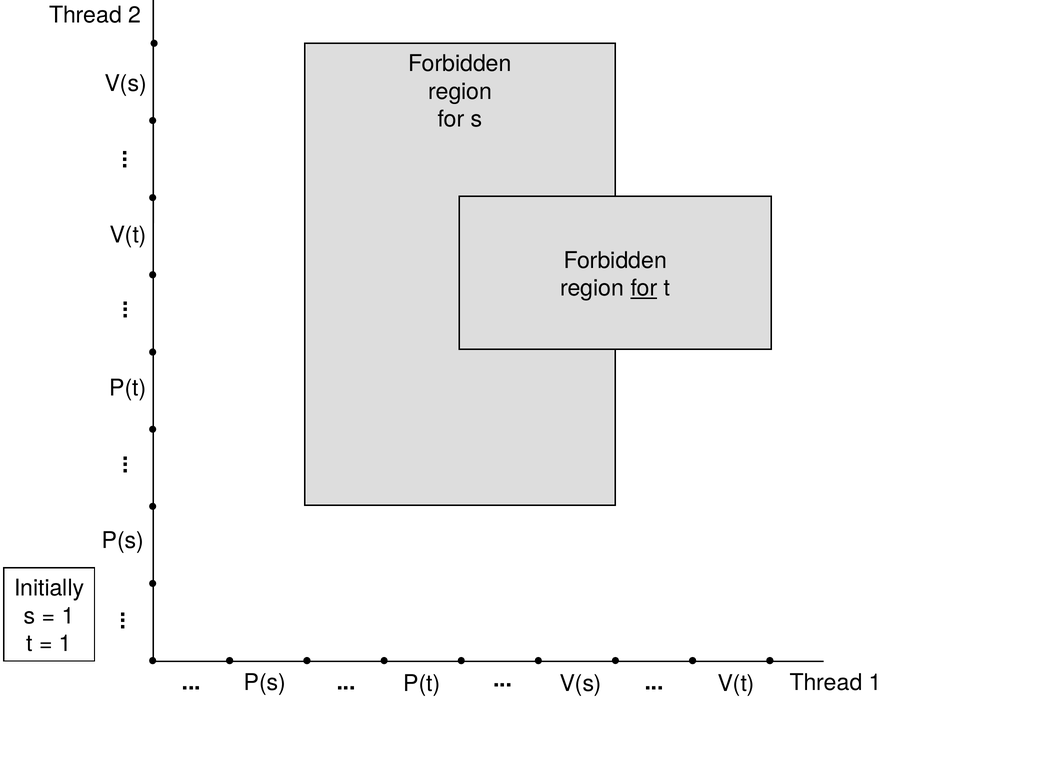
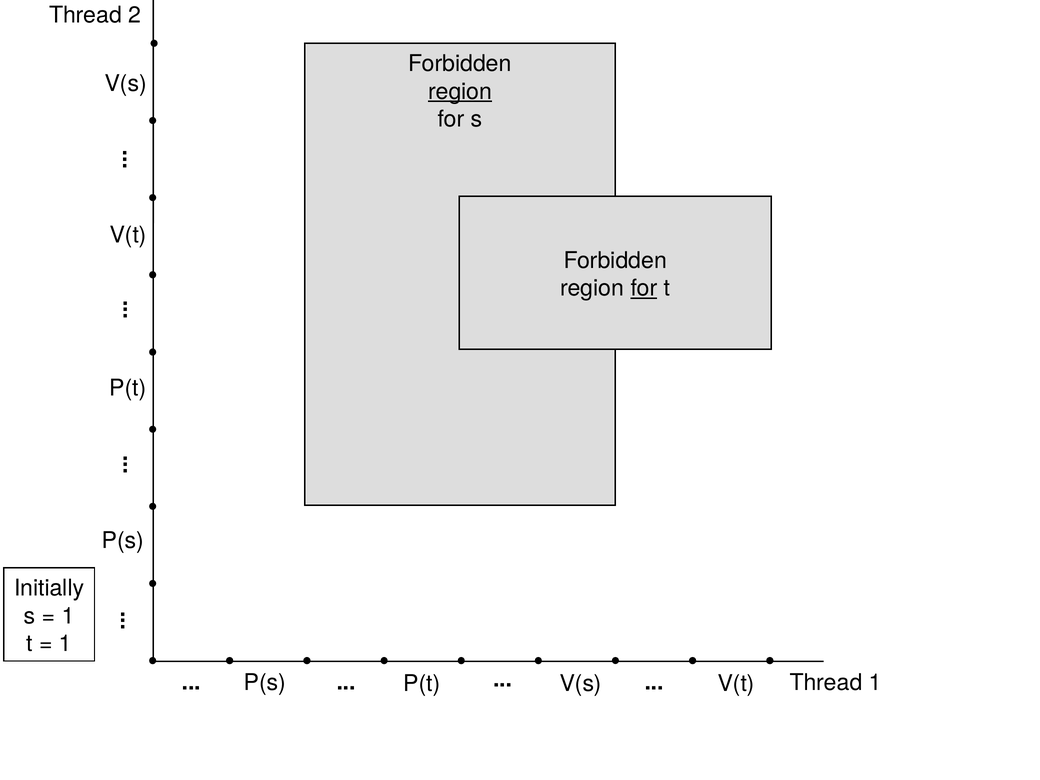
region at (460, 91) underline: none -> present
